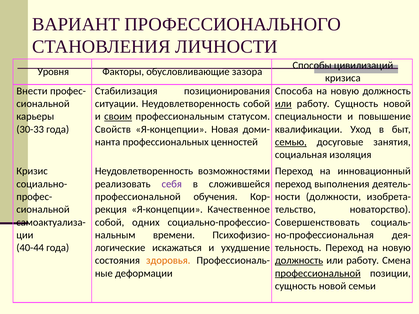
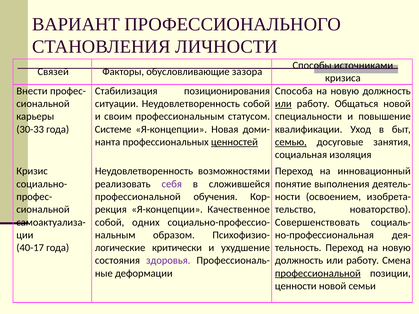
цивилизаций: цивилизаций -> источниками
Уровня: Уровня -> Связей
работу Сущность: Сущность -> Общаться
своим underline: present -> none
Свойств: Свойств -> Системе
ценностей underline: none -> present
переход at (293, 184): переход -> понятие
должности: должности -> освоением
времени: времени -> образом
40-44: 40-44 -> 40-17
искажаться: искажаться -> критически
здоровья colour: orange -> purple
должность at (299, 261) underline: present -> none
сущность at (296, 286): сущность -> ценности
